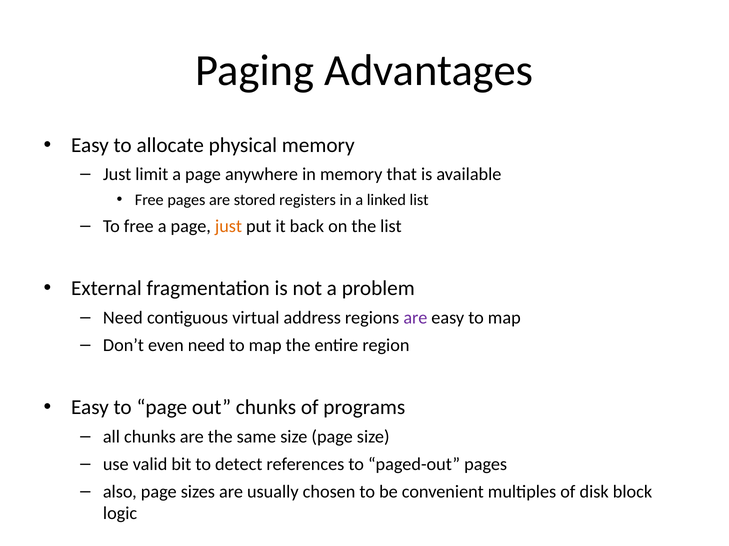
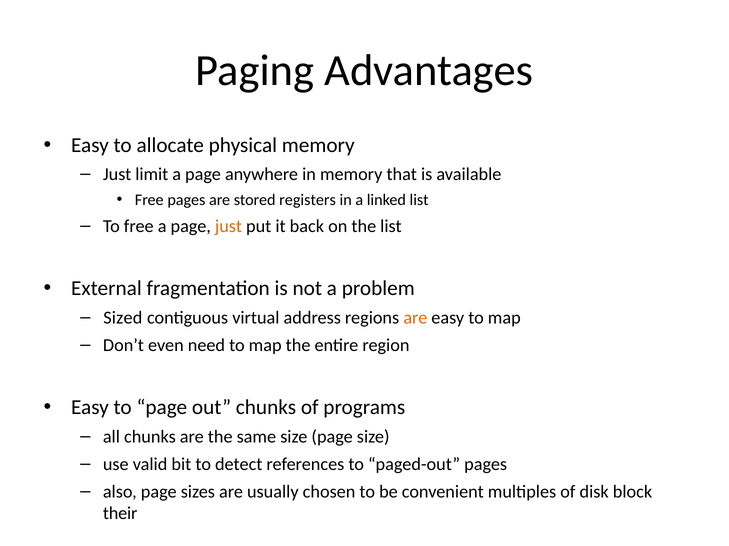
Need at (123, 318): Need -> Sized
are at (415, 318) colour: purple -> orange
logic: logic -> their
